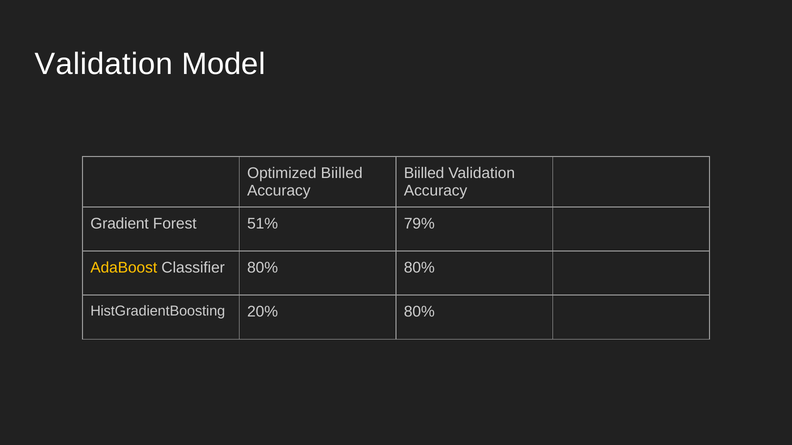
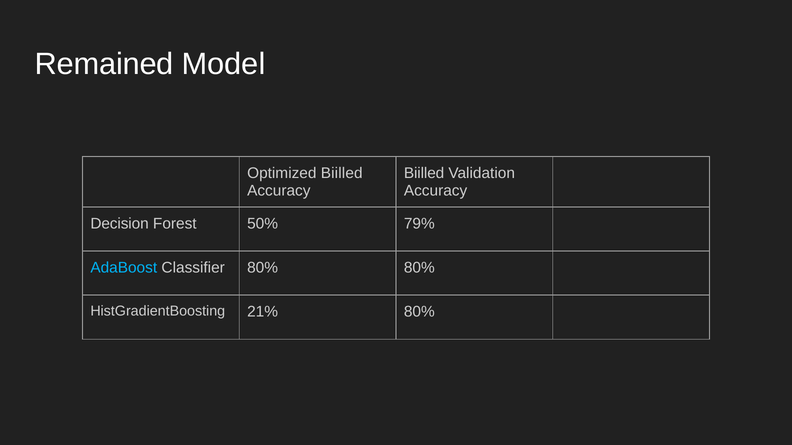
Validation at (104, 64): Validation -> Remained
Gradient: Gradient -> Decision
51%: 51% -> 50%
AdaBoost colour: yellow -> light blue
20%: 20% -> 21%
